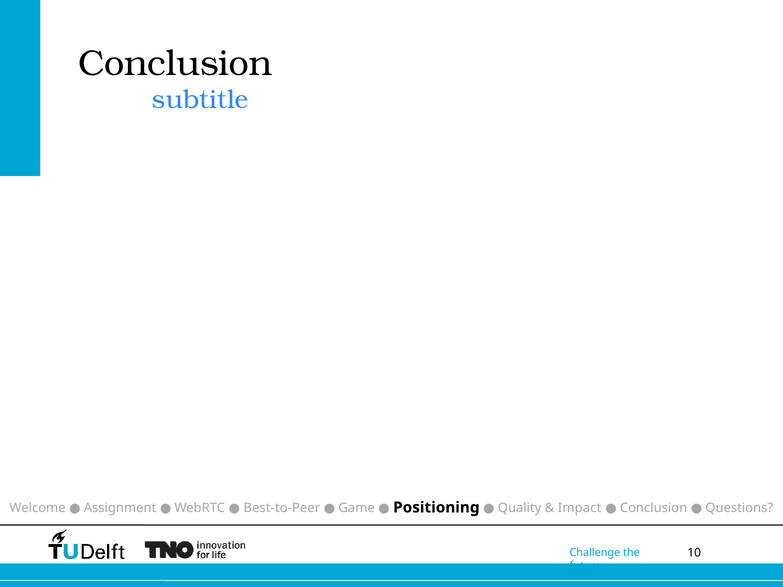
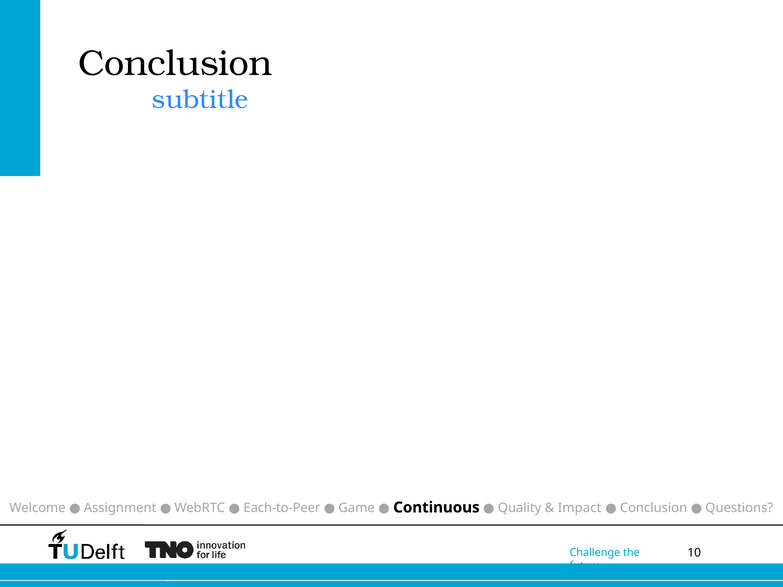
Best-to-Peer: Best-to-Peer -> Each-to-Peer
Positioning: Positioning -> Continuous
